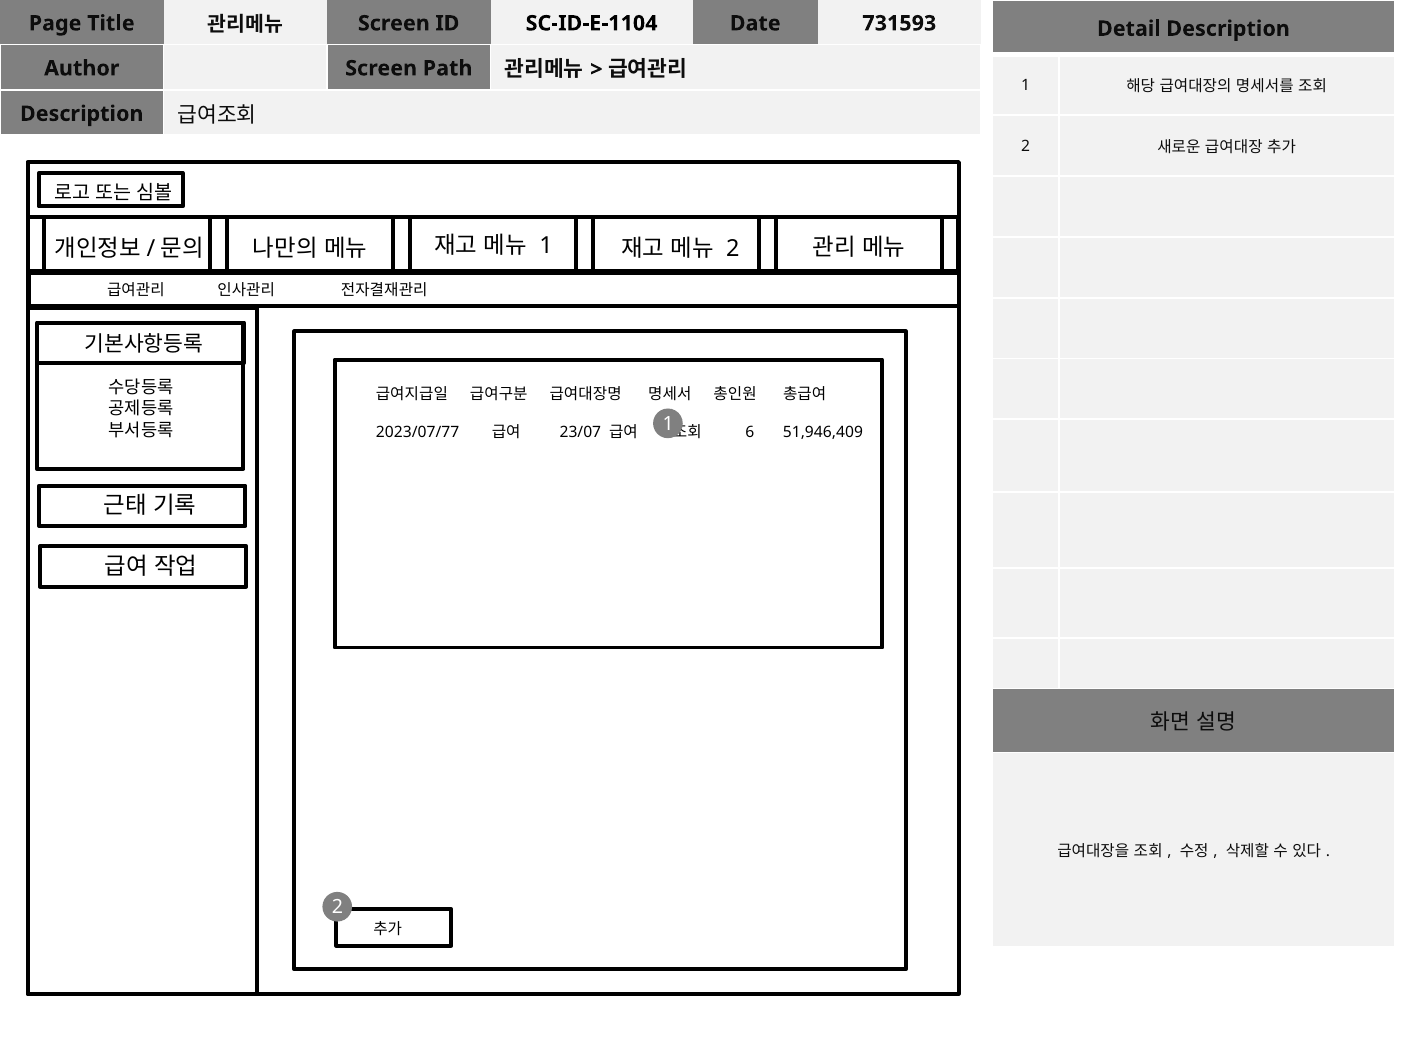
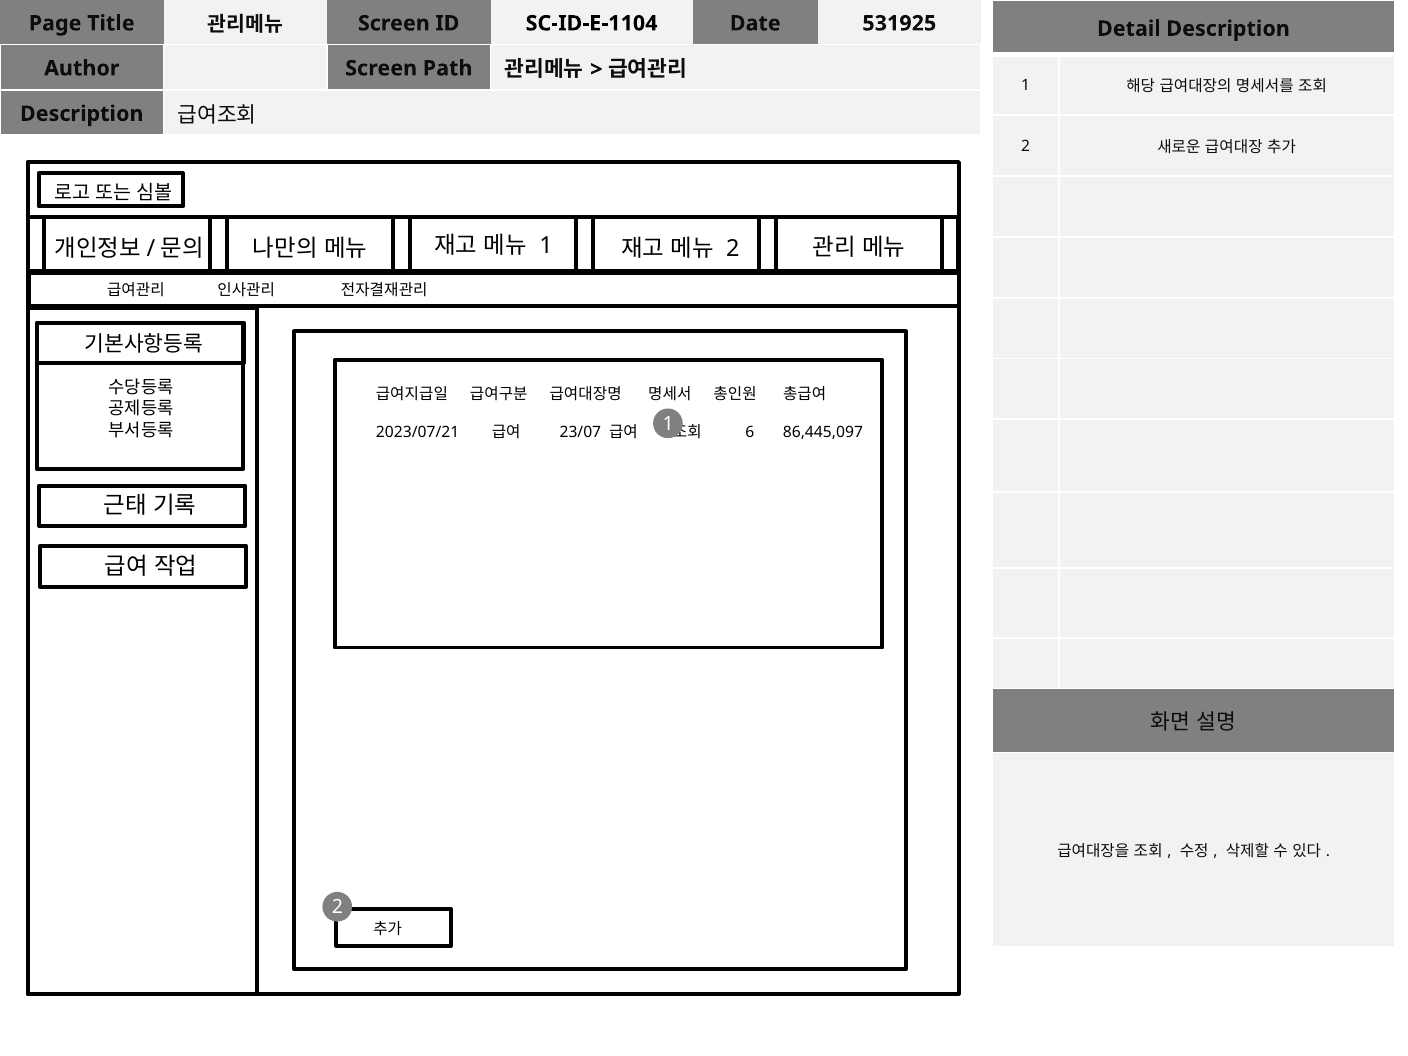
731593: 731593 -> 531925
2023/07/77: 2023/07/77 -> 2023/07/21
51,946,409: 51,946,409 -> 86,445,097
